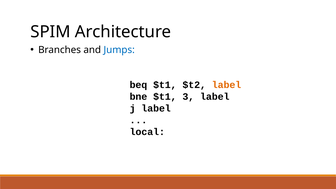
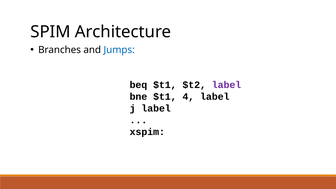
label at (227, 85) colour: orange -> purple
3: 3 -> 4
local: local -> xspim
